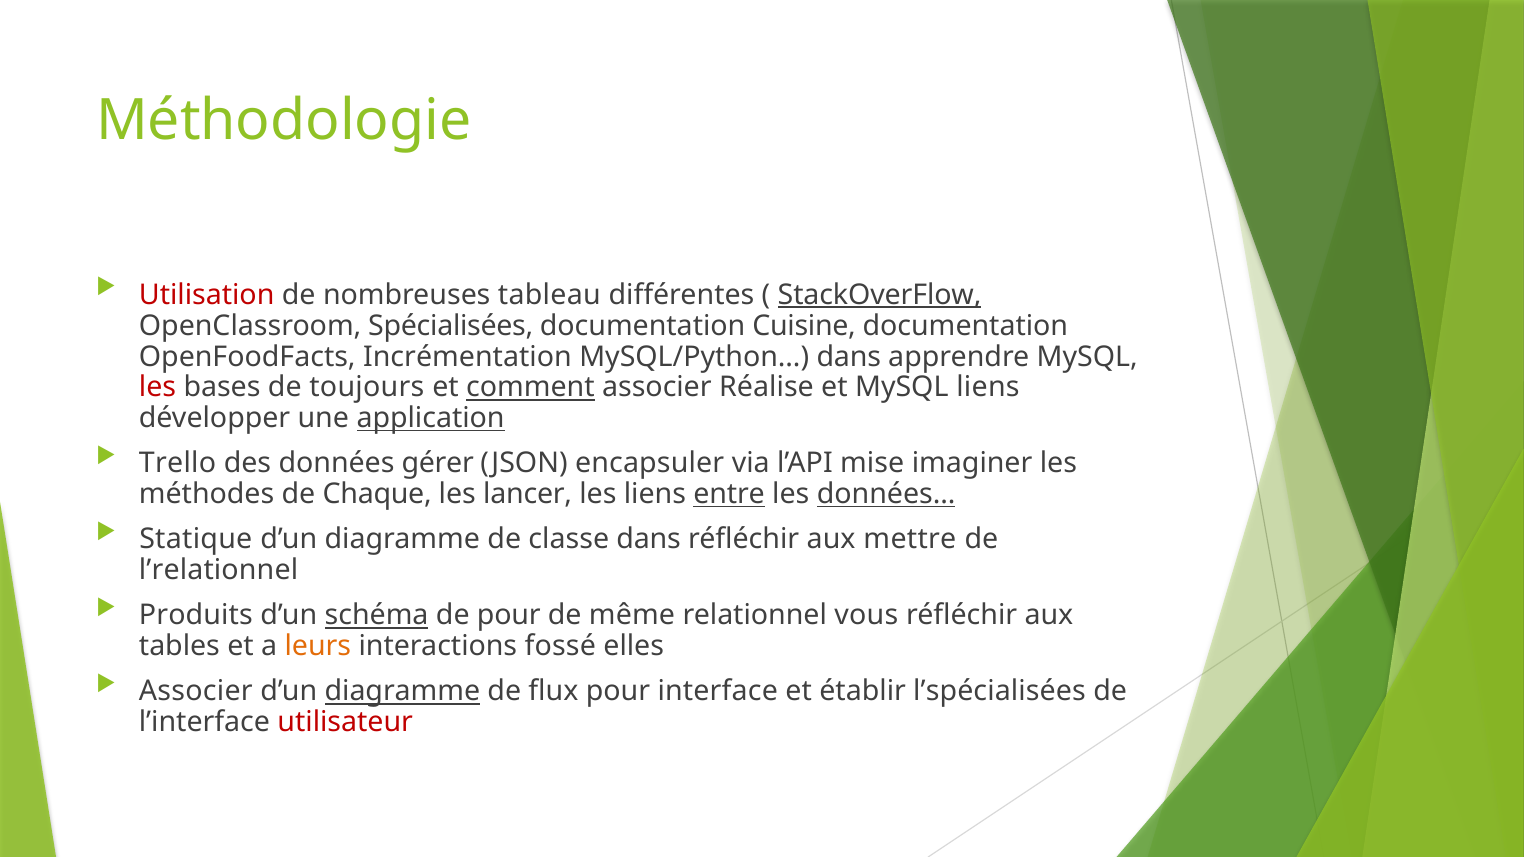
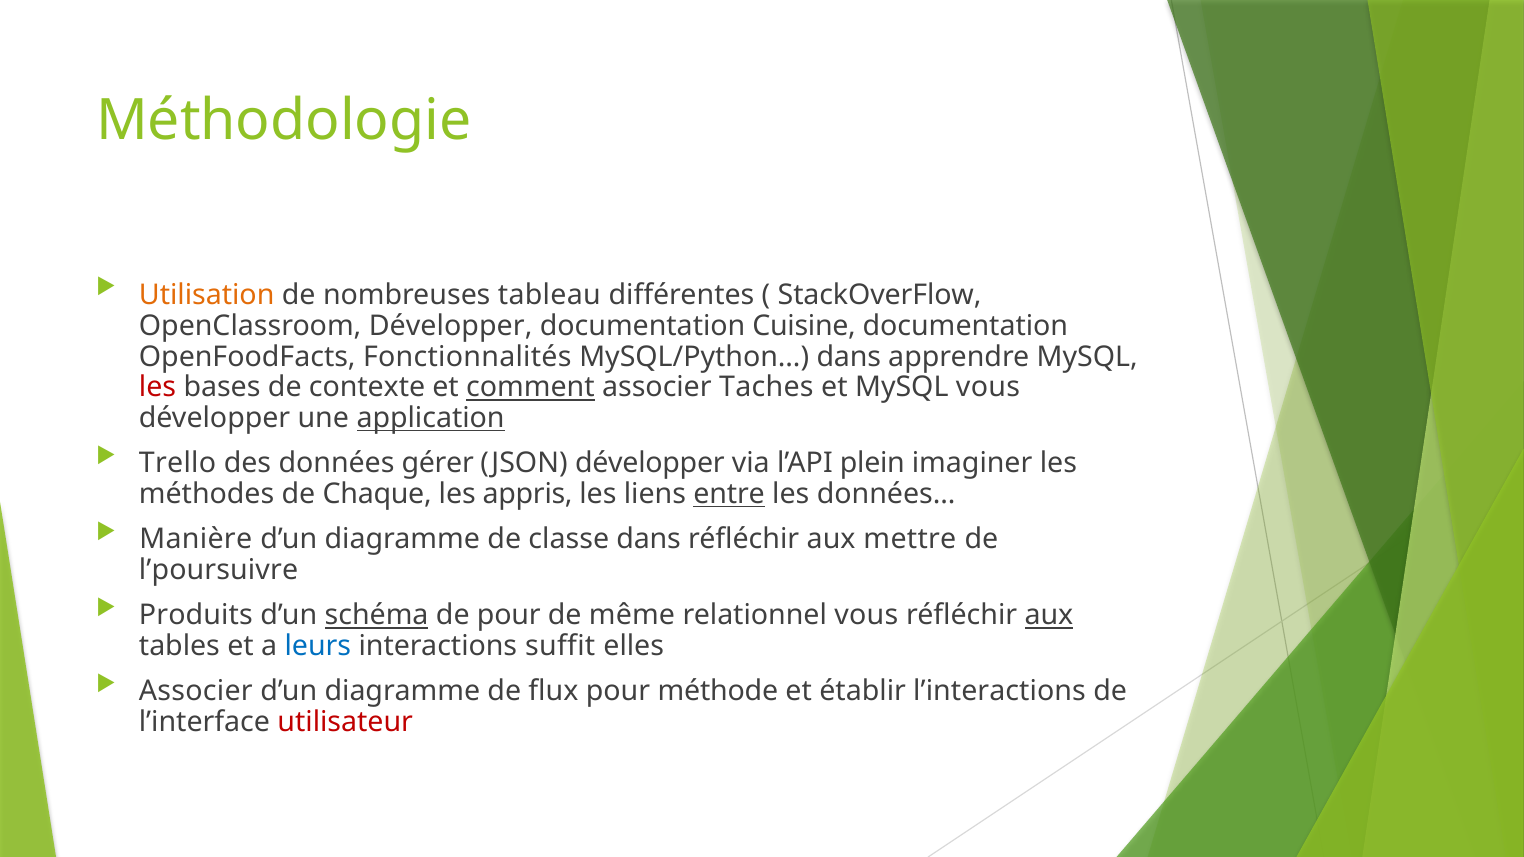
Utilisation colour: red -> orange
StackOverFlow underline: present -> none
OpenClassroom Spécialisées: Spécialisées -> Développer
Incrémentation: Incrémentation -> Fonctionnalités
toujours: toujours -> contexte
Réalise: Réalise -> Taches
MySQL liens: liens -> vous
JSON encapsuler: encapsuler -> développer
mise: mise -> plein
lancer: lancer -> appris
données… underline: present -> none
Statique: Statique -> Manière
l’relationnel: l’relationnel -> l’poursuivre
aux at (1049, 616) underline: none -> present
leurs colour: orange -> blue
fossé: fossé -> suffit
diagramme at (402, 692) underline: present -> none
interface: interface -> méthode
l’spécialisées: l’spécialisées -> l’interactions
